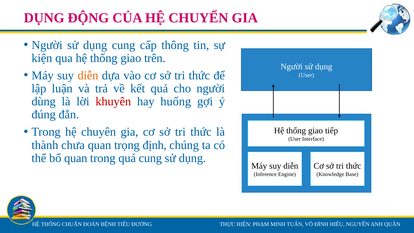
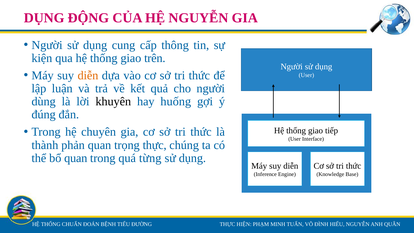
HỆ CHUYỂN: CHUYỂN -> NGUYỄN
khuyên colour: red -> black
chưa: chưa -> phản
trọng định: định -> thực
quá cung: cung -> từng
